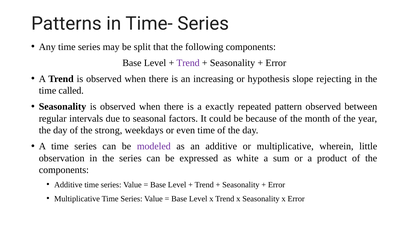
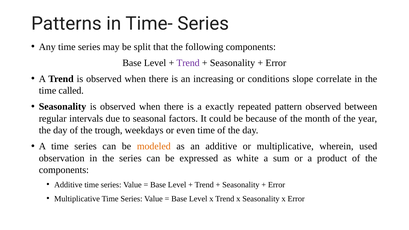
hypothesis: hypothesis -> conditions
rejecting: rejecting -> correlate
strong: strong -> trough
modeled colour: purple -> orange
little: little -> used
